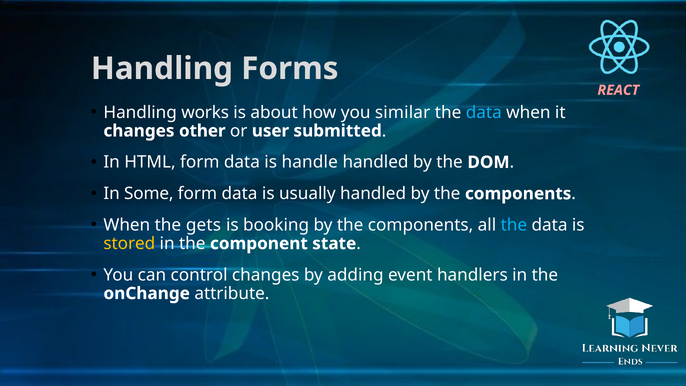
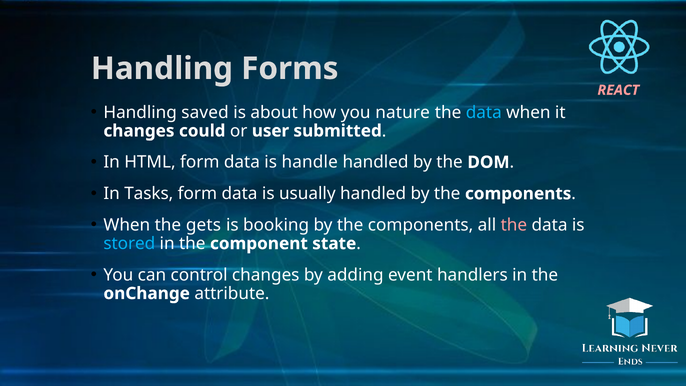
works: works -> saved
similar: similar -> nature
other: other -> could
Some: Some -> Tasks
the at (514, 225) colour: light blue -> pink
stored colour: yellow -> light blue
